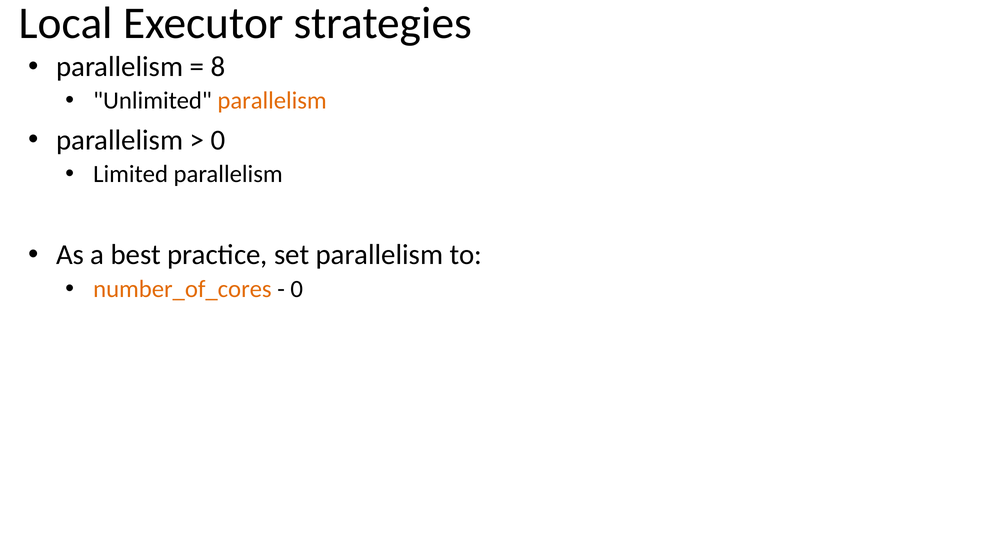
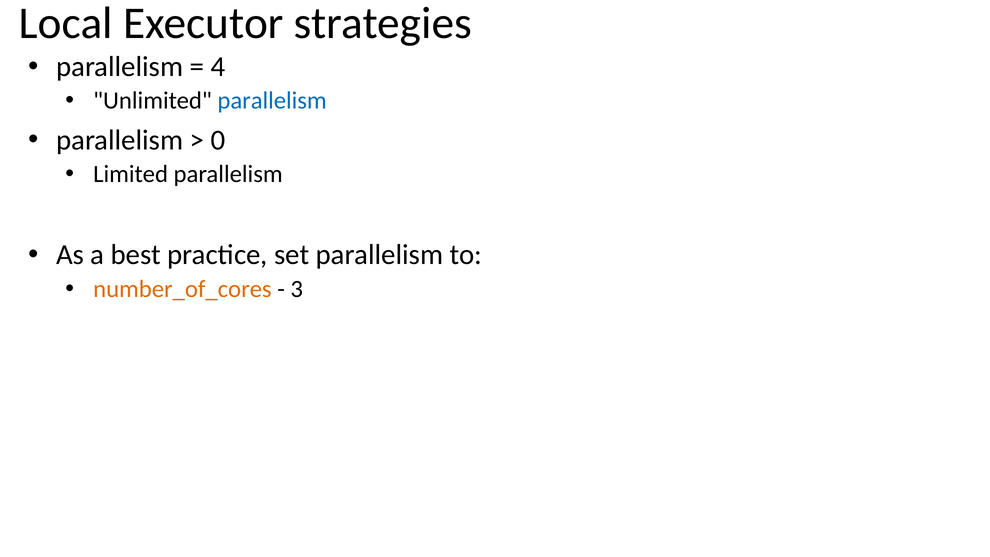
8: 8 -> 4
parallelism at (272, 101) colour: orange -> blue
0 at (297, 289): 0 -> 3
